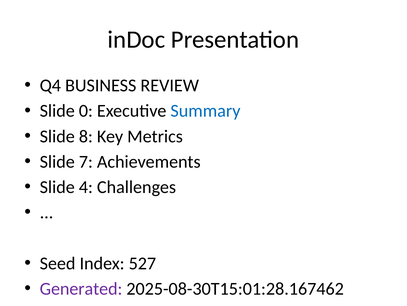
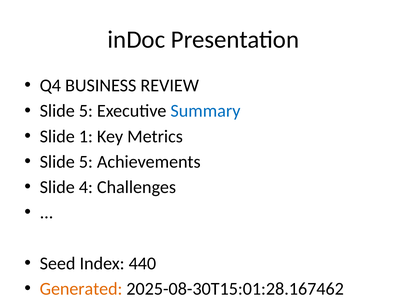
0 at (86, 111): 0 -> 5
8: 8 -> 1
7 at (86, 161): 7 -> 5
527: 527 -> 440
Generated colour: purple -> orange
